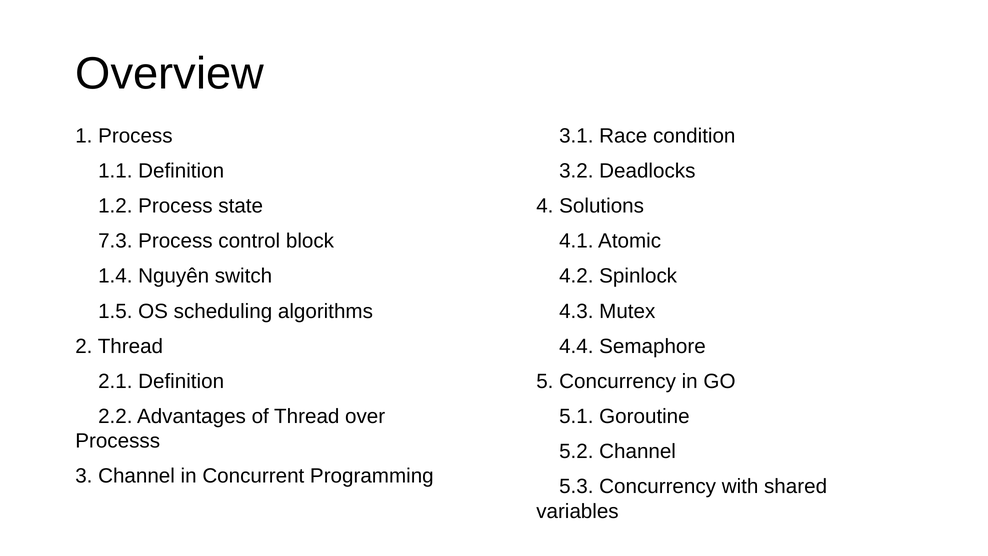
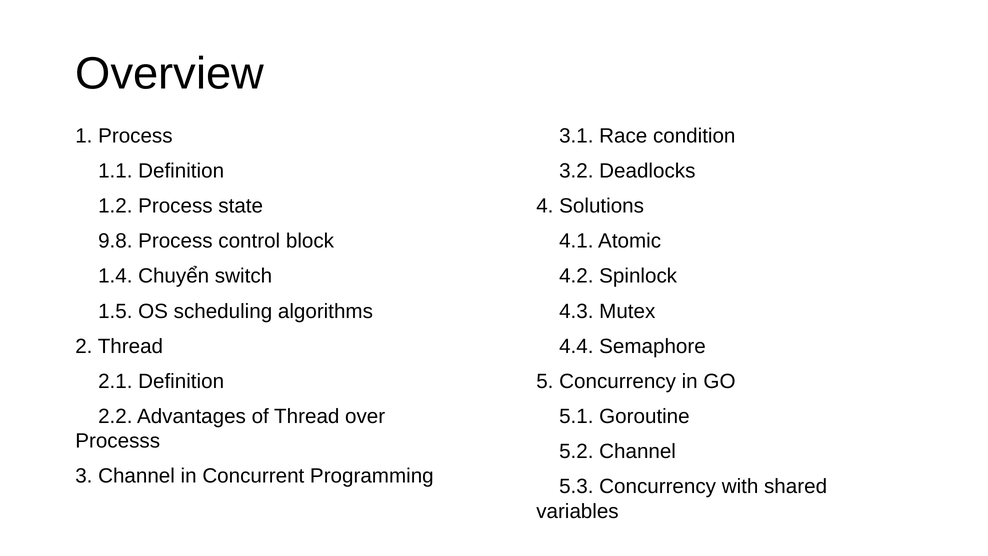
7.3: 7.3 -> 9.8
Nguyên: Nguyên -> Chuyển
